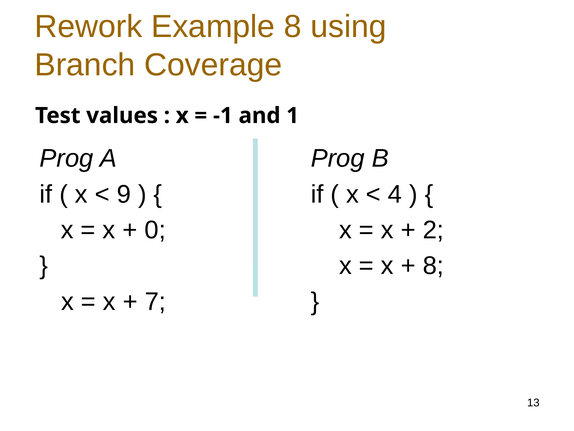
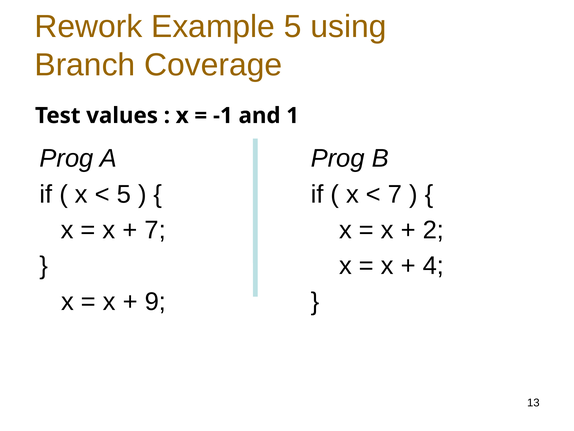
Example 8: 8 -> 5
9 at (124, 194): 9 -> 5
4 at (395, 194): 4 -> 7
0 at (155, 230): 0 -> 7
8 at (433, 266): 8 -> 4
7: 7 -> 9
